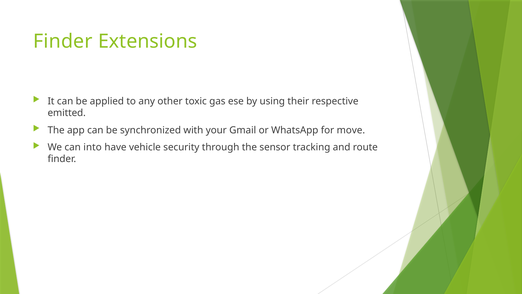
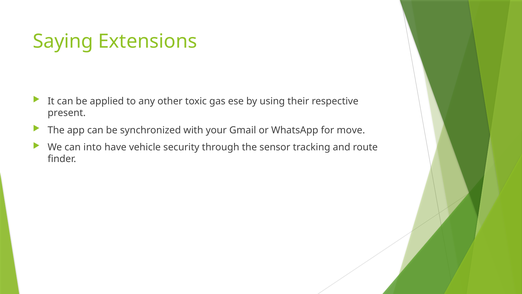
Finder at (63, 41): Finder -> Saying
emitted: emitted -> present
